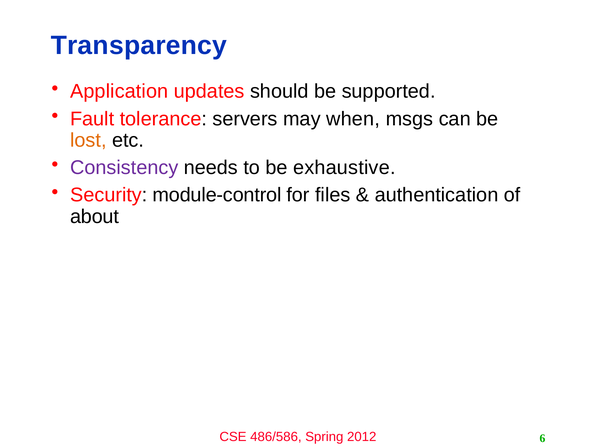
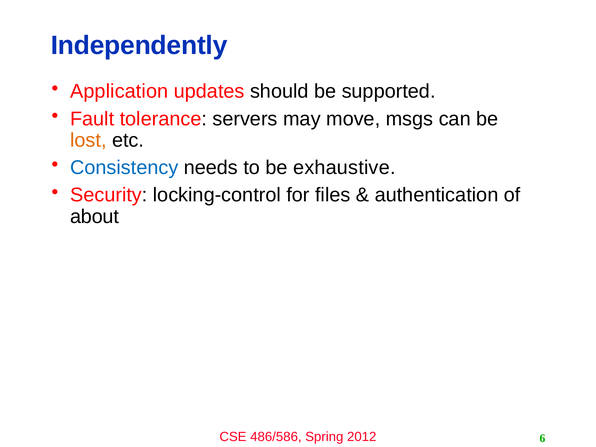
Transparency: Transparency -> Independently
when: when -> move
Consistency colour: purple -> blue
module-control: module-control -> locking-control
